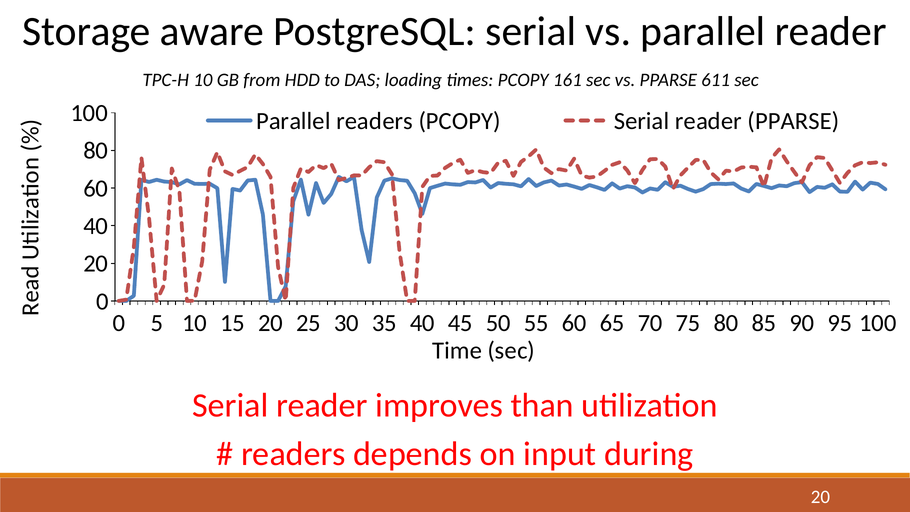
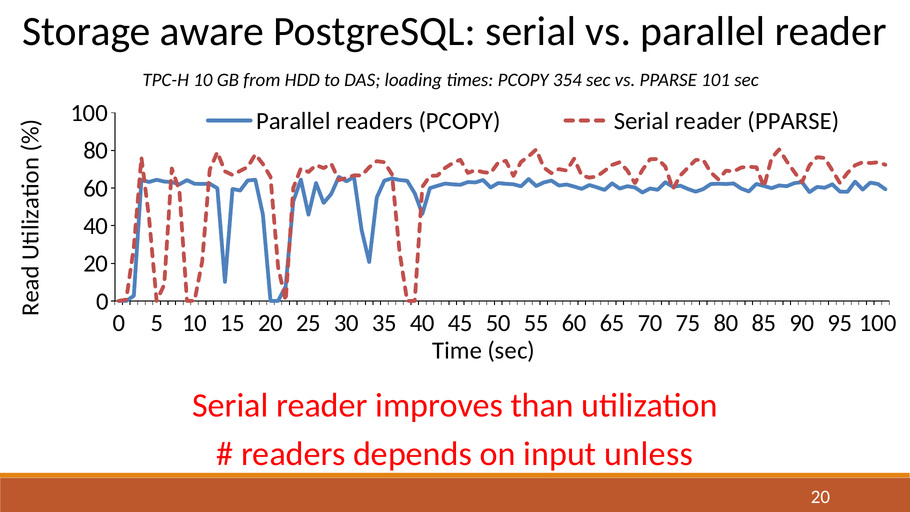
161: 161 -> 354
611: 611 -> 101
during: during -> unless
